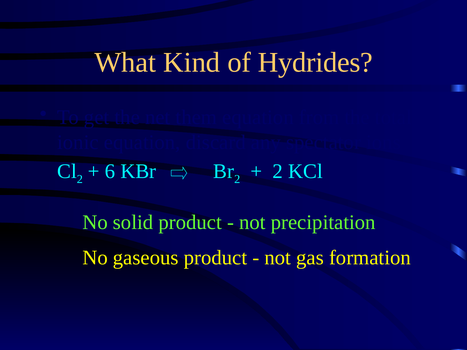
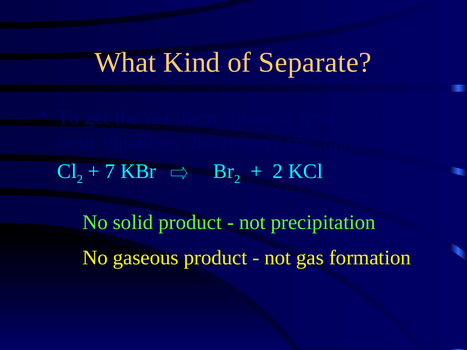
Hydrides: Hydrides -> Separate
6: 6 -> 7
